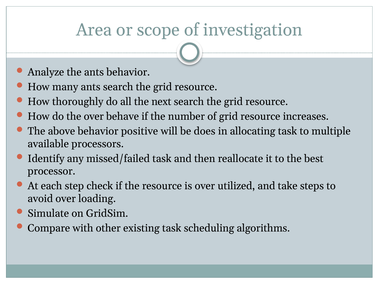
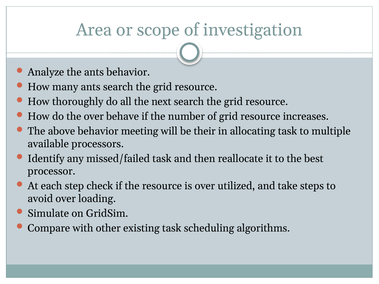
positive: positive -> meeting
does: does -> their
